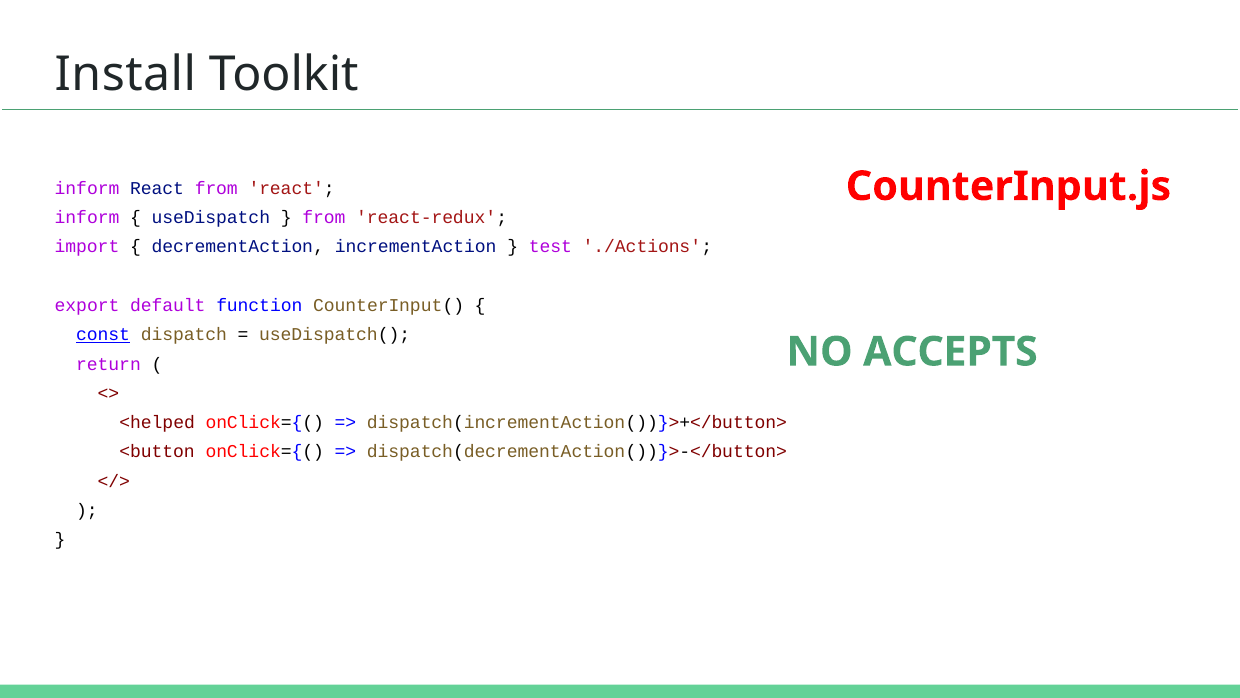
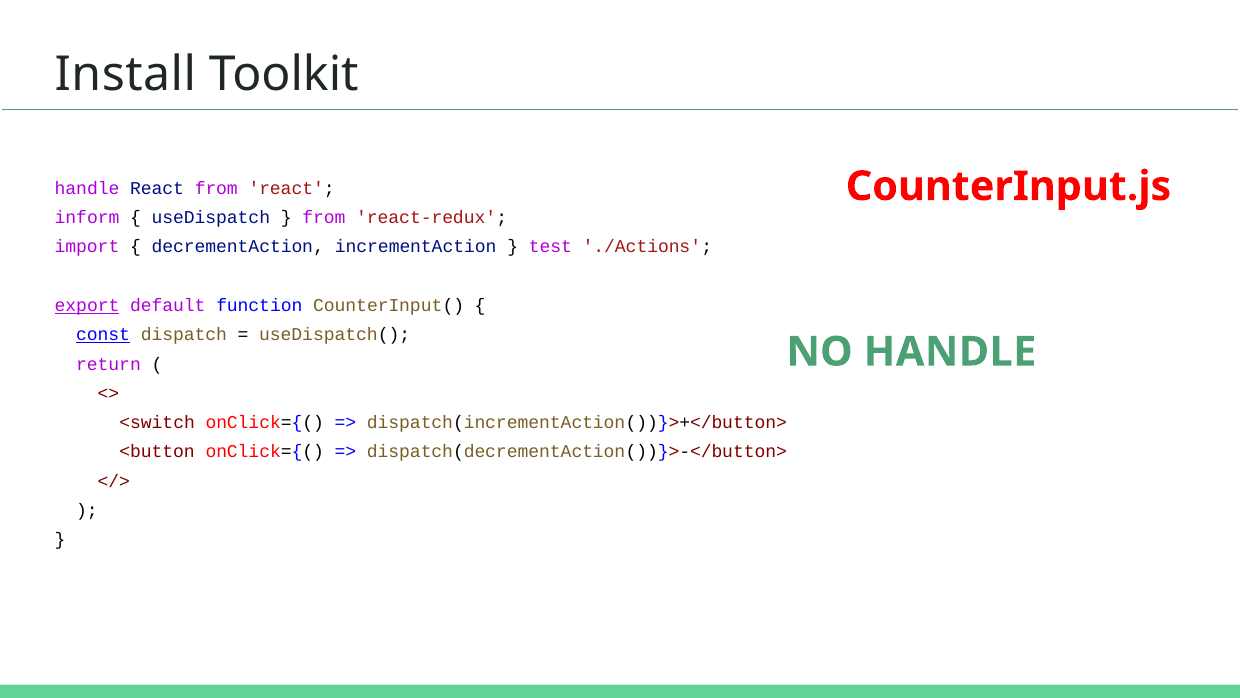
inform at (87, 188): inform -> handle
export underline: none -> present
NO ACCEPTS: ACCEPTS -> HANDLE
<helped: <helped -> <switch
